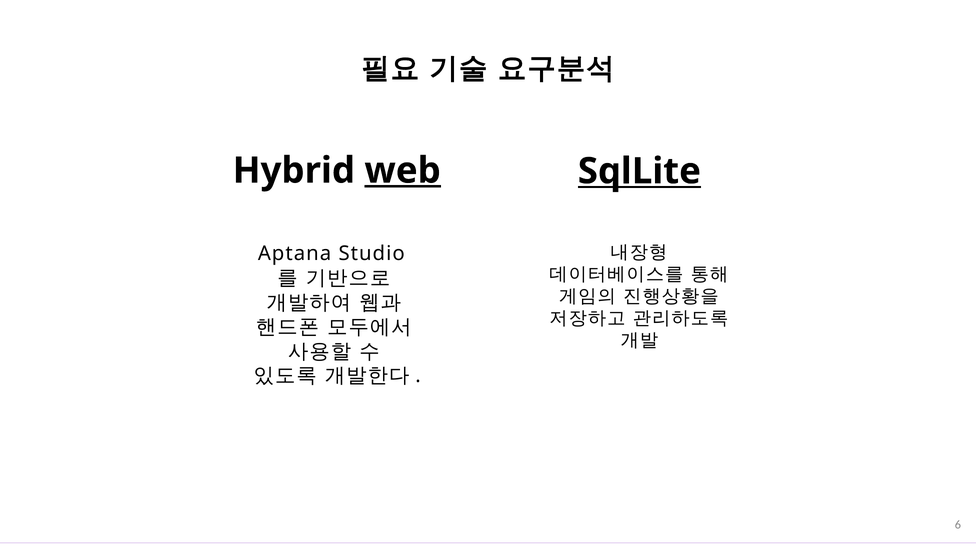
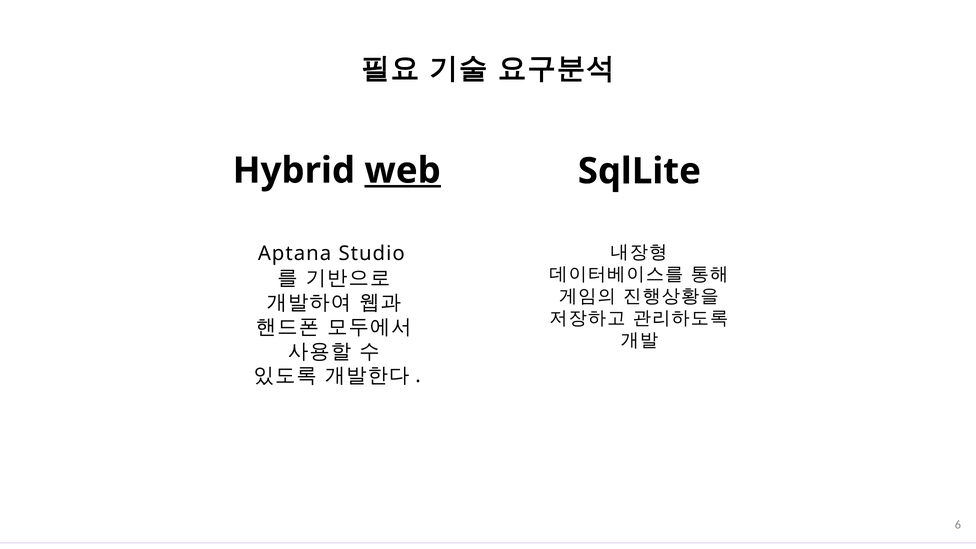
SqlLite underline: present -> none
